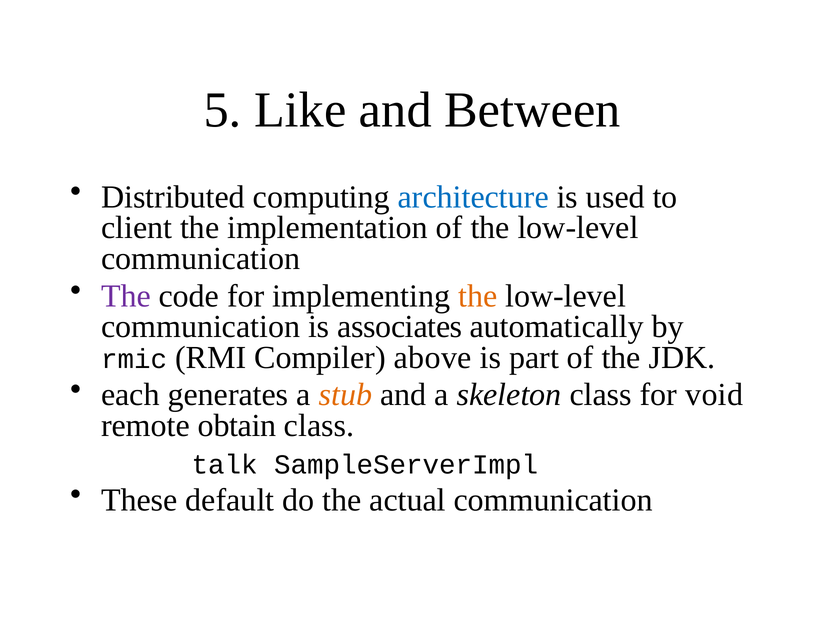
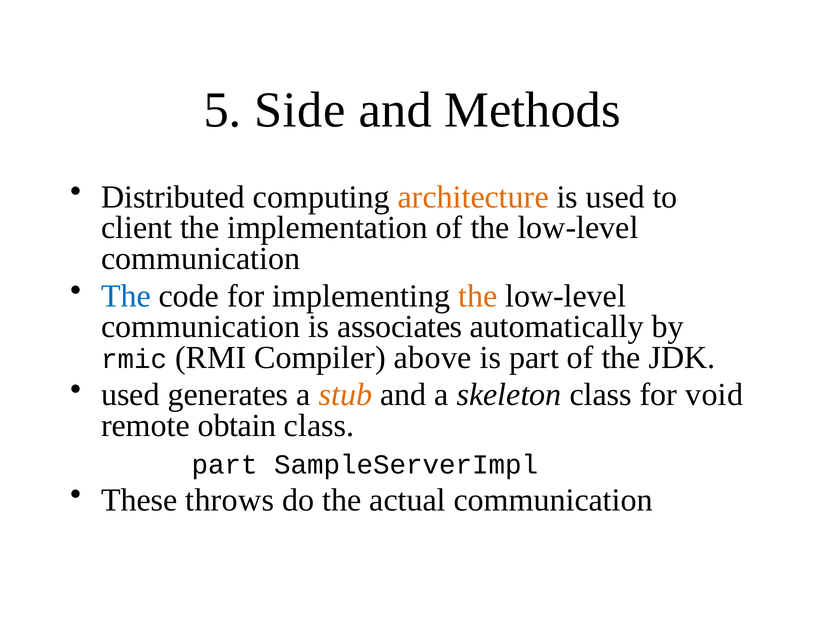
Like: Like -> Side
Between: Between -> Methods
architecture colour: blue -> orange
The at (126, 296) colour: purple -> blue
each at (130, 395): each -> used
talk at (225, 464): talk -> part
default: default -> throws
